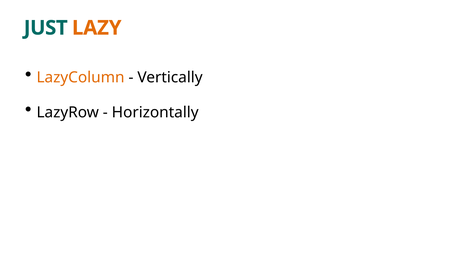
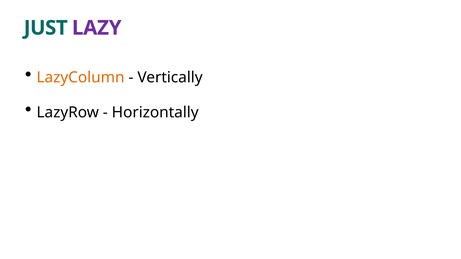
LAZY colour: orange -> purple
